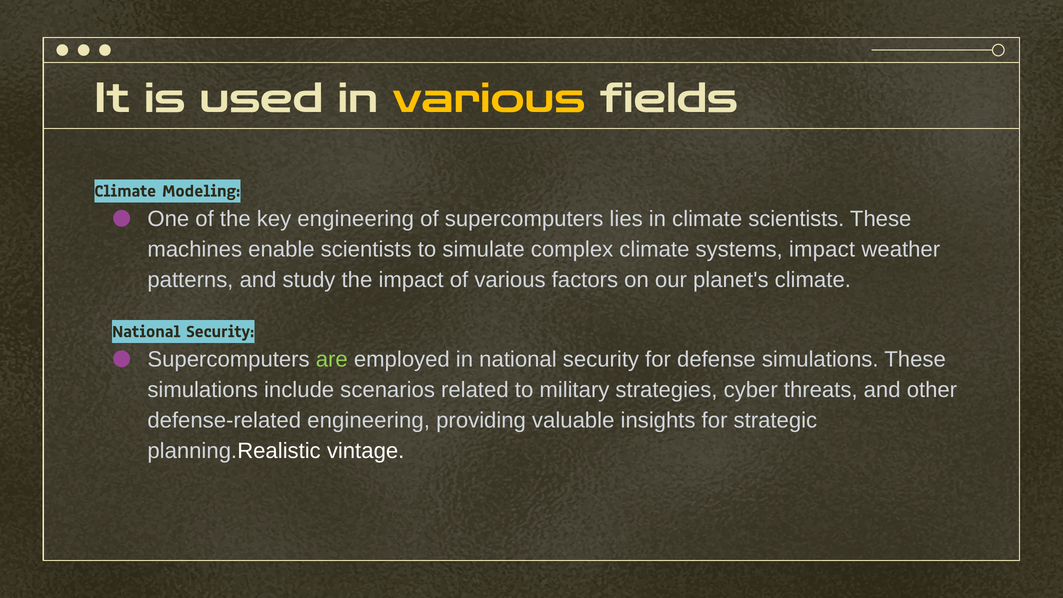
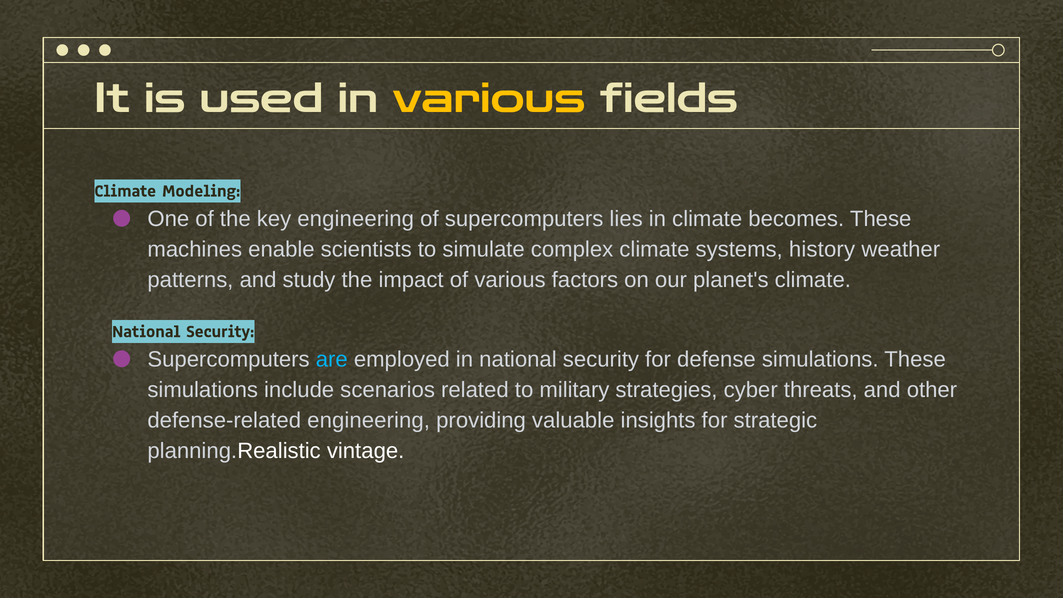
climate scientists: scientists -> becomes
systems impact: impact -> history
are colour: light green -> light blue
